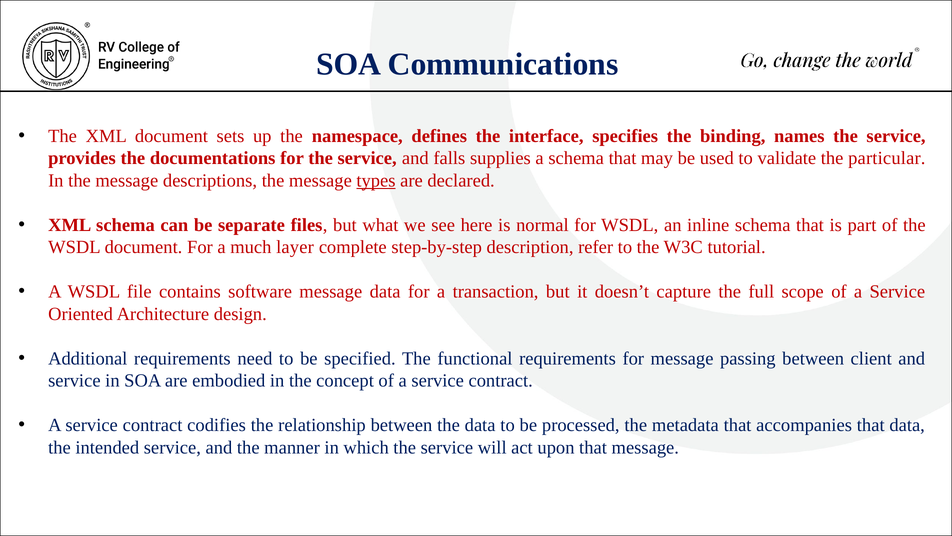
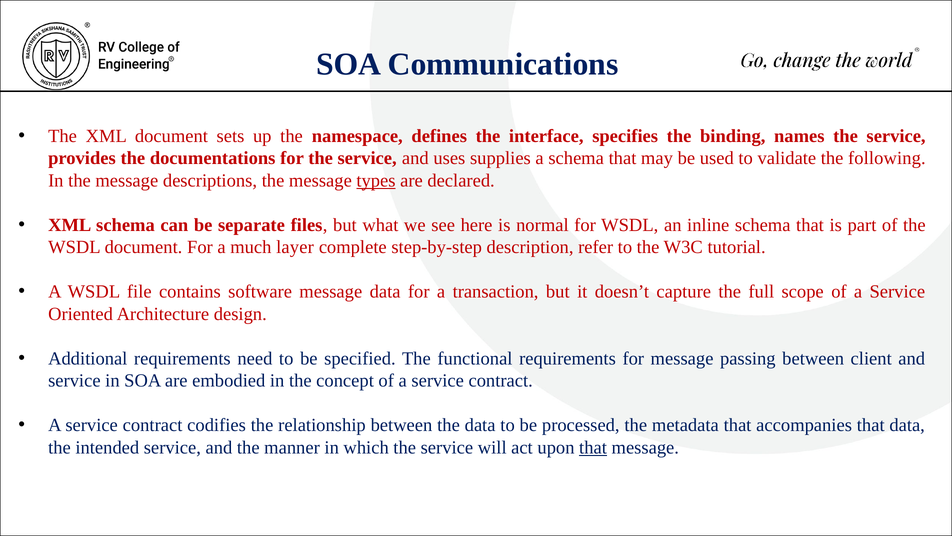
falls: falls -> uses
particular: particular -> following
that at (593, 447) underline: none -> present
